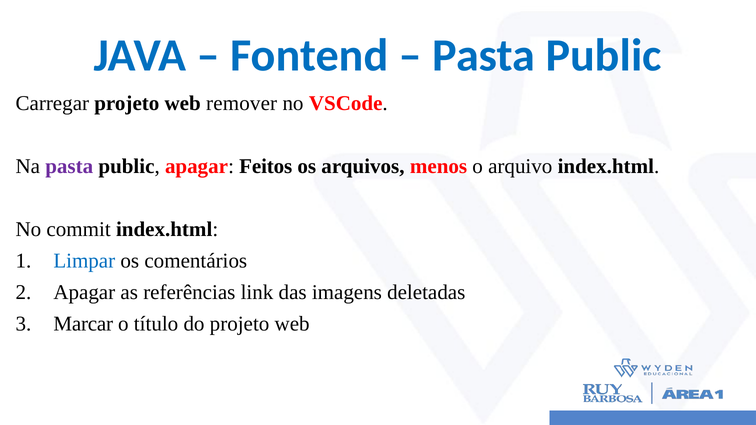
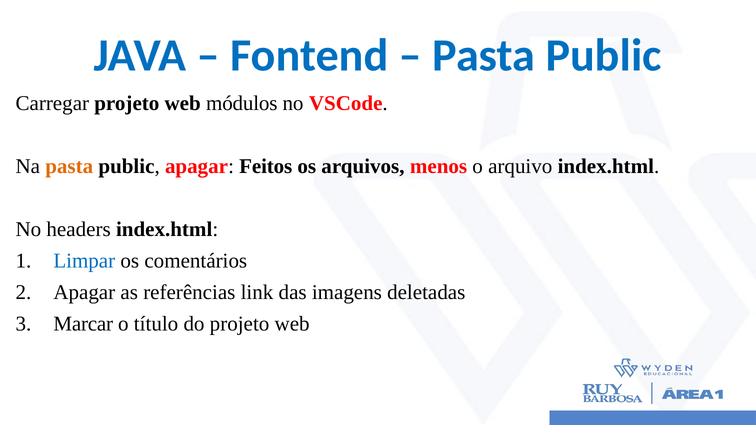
remover: remover -> módulos
pasta at (69, 167) colour: purple -> orange
commit: commit -> headers
